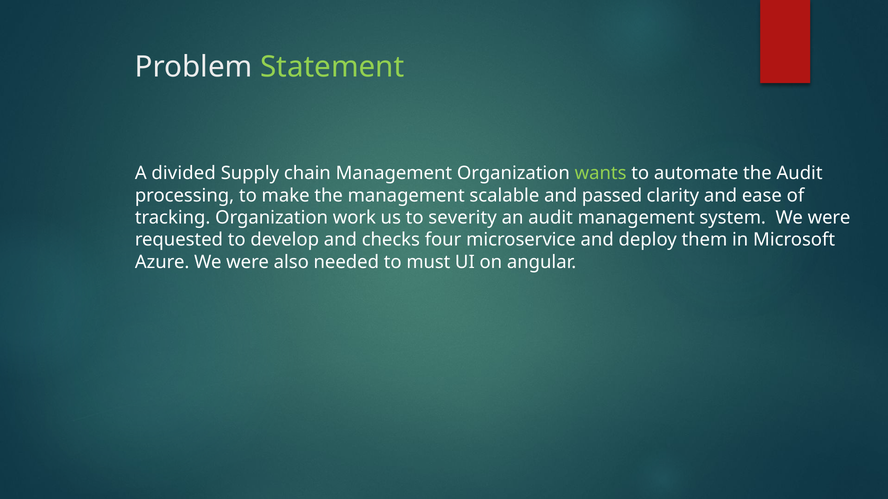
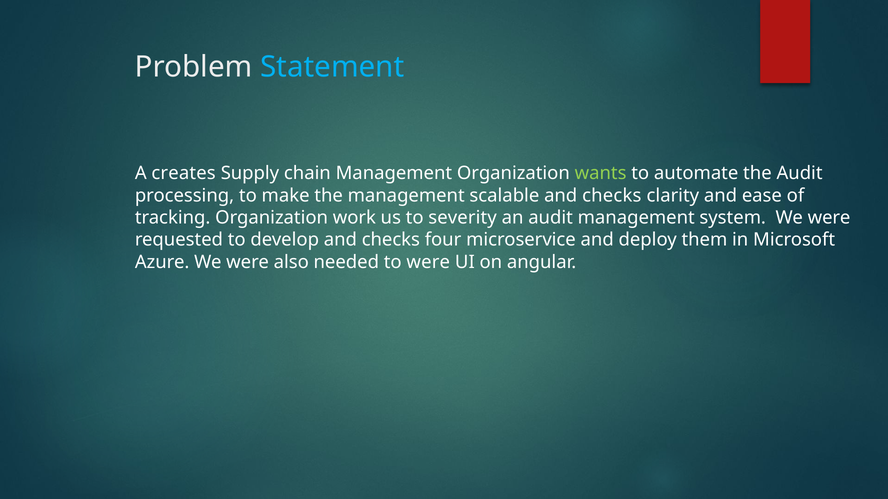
Statement colour: light green -> light blue
divided: divided -> creates
scalable and passed: passed -> checks
to must: must -> were
